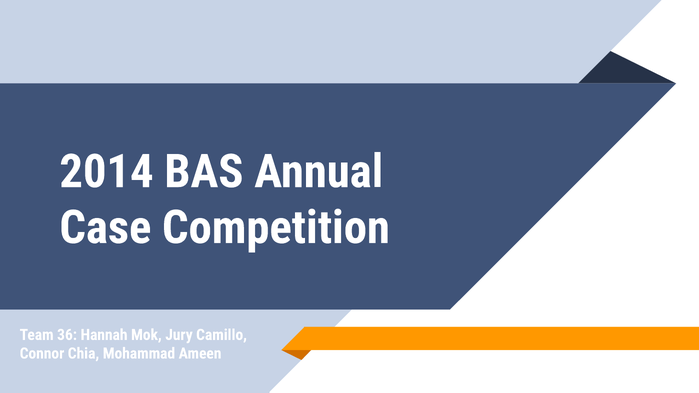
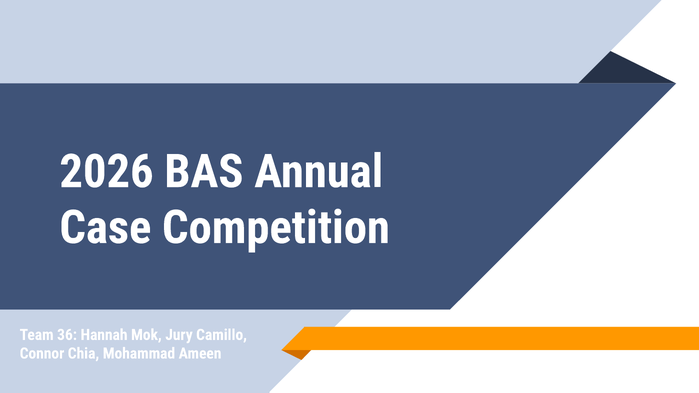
2014: 2014 -> 2026
